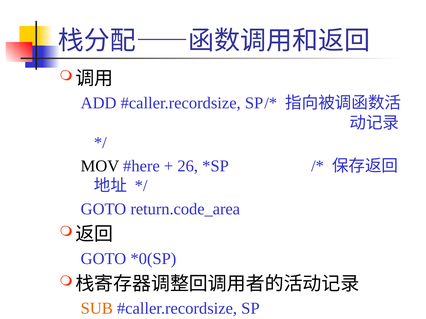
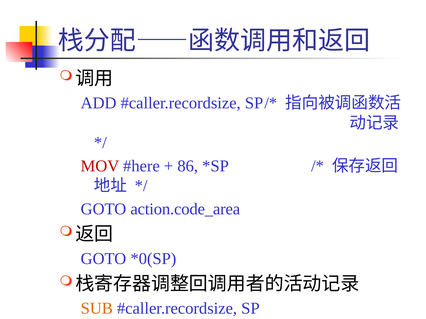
MOV colour: black -> red
26: 26 -> 86
return.code_area: return.code_area -> action.code_area
